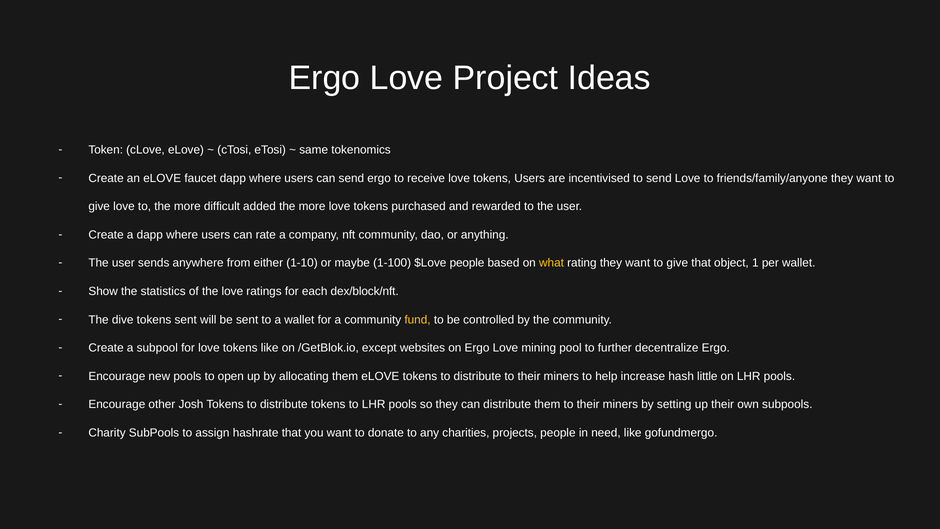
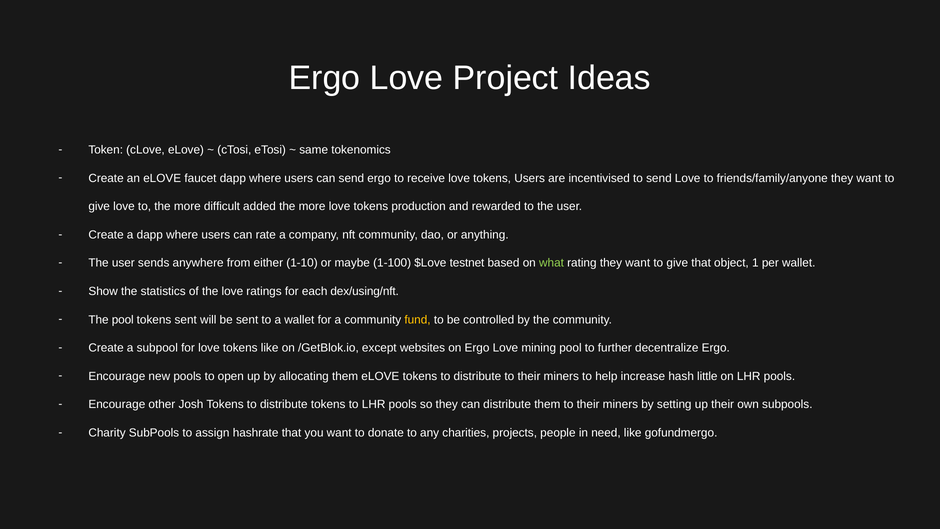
purchased: purchased -> production
$Love people: people -> testnet
what colour: yellow -> light green
dex/block/nft: dex/block/nft -> dex/using/nft
The dive: dive -> pool
